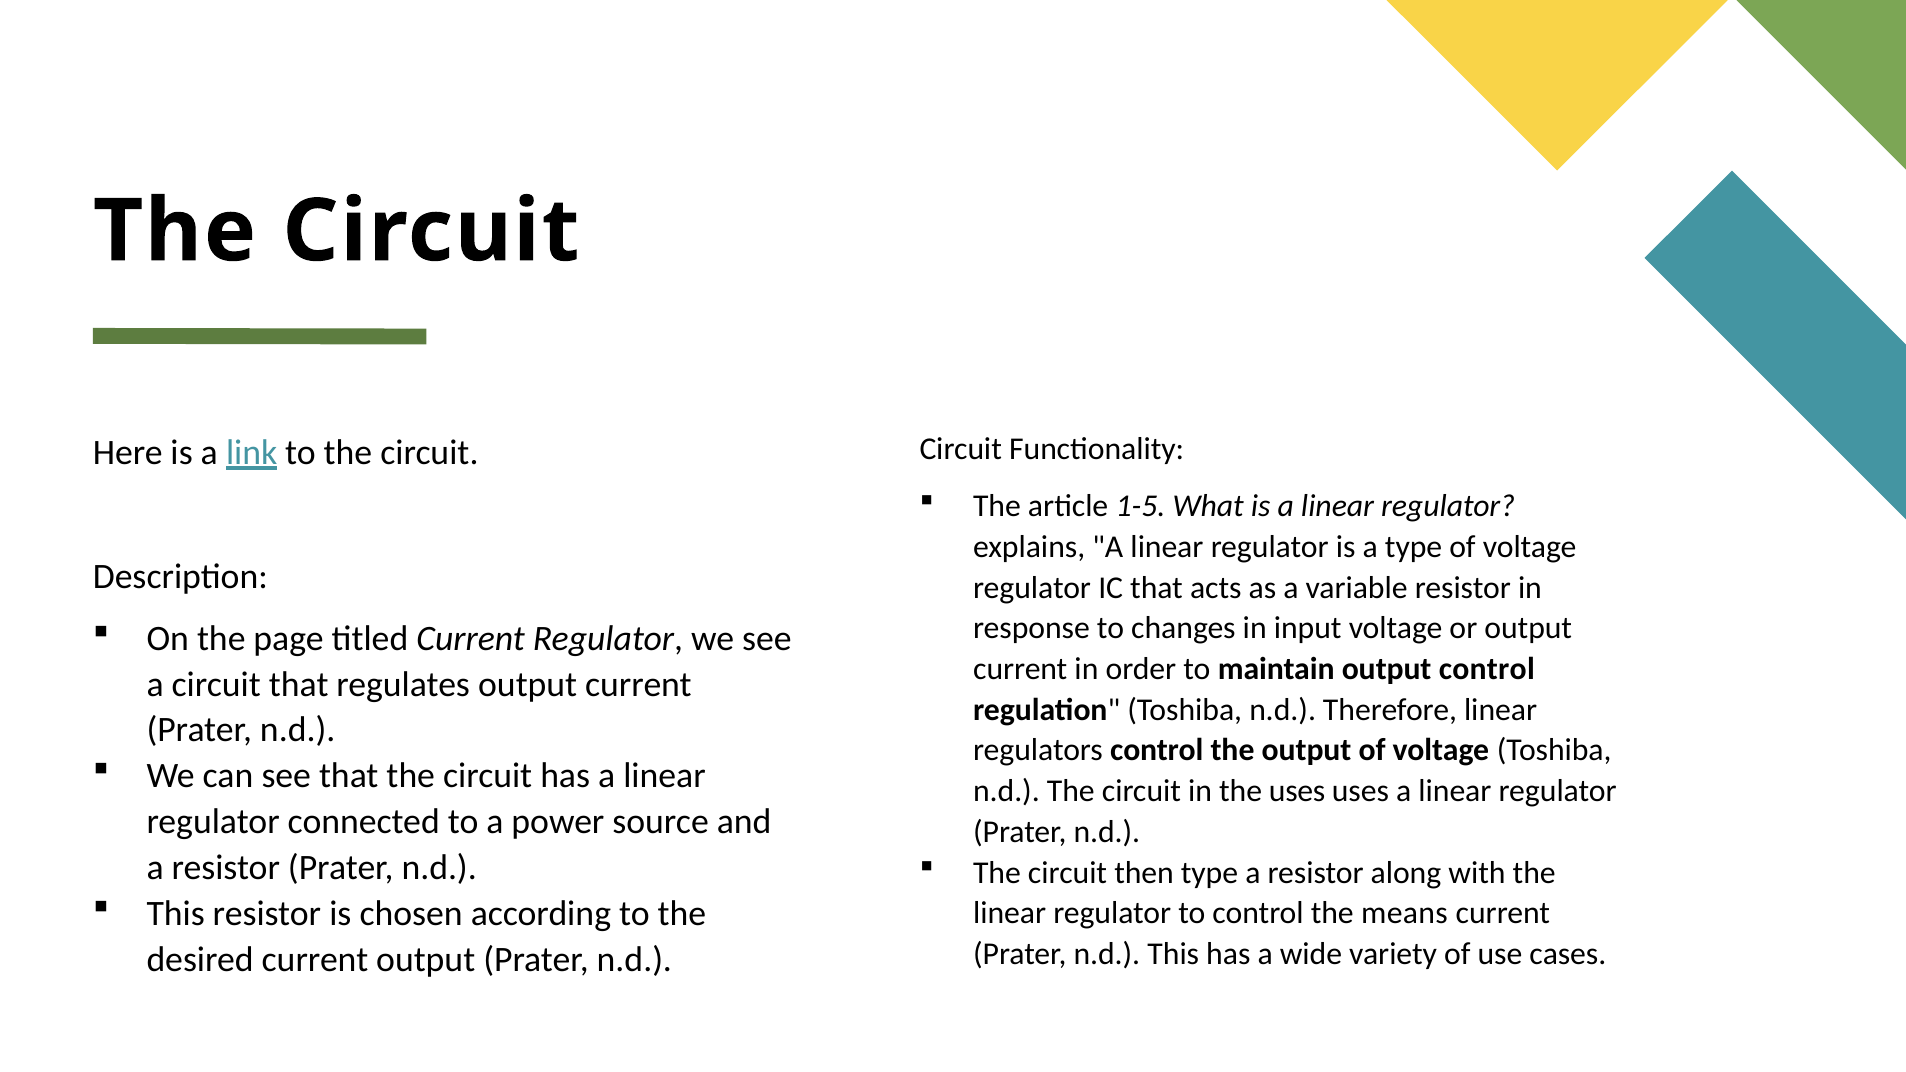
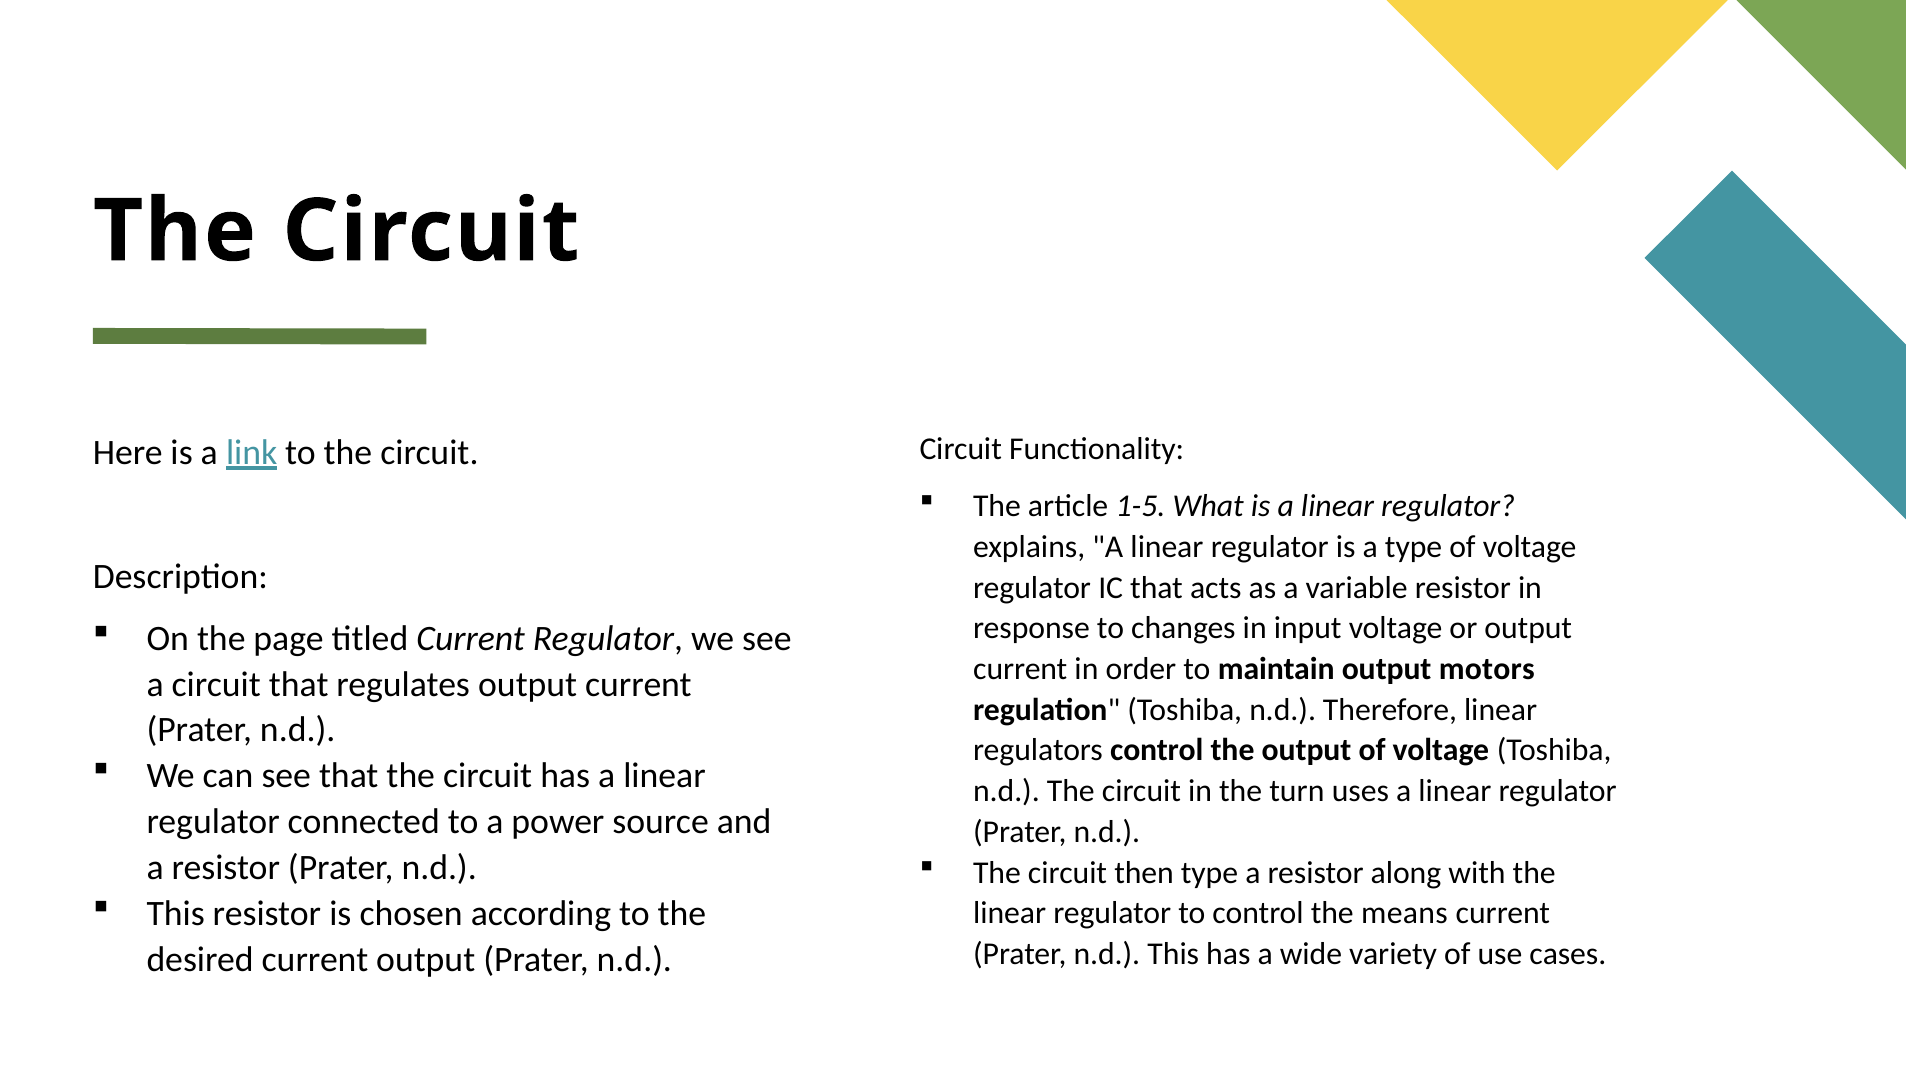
output control: control -> motors
the uses: uses -> turn
